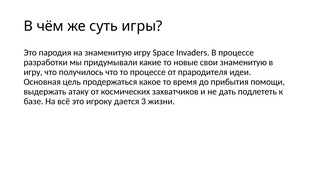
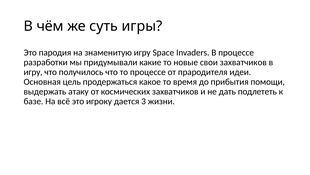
свои знаменитую: знаменитую -> захватчиков
